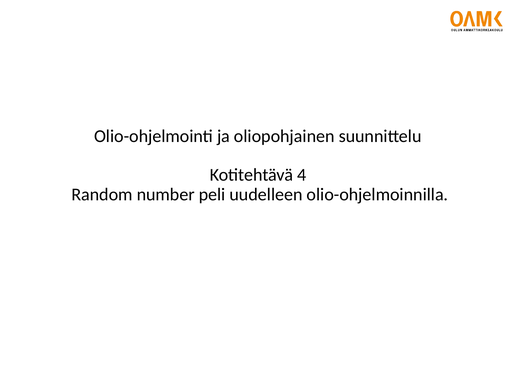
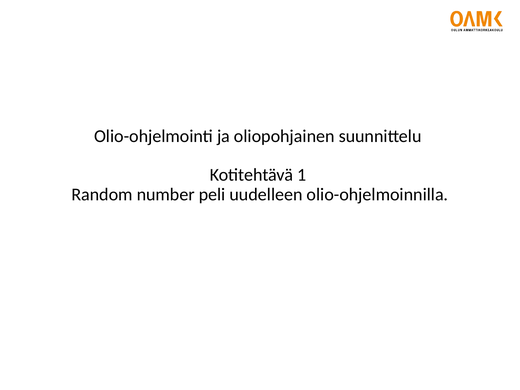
4: 4 -> 1
